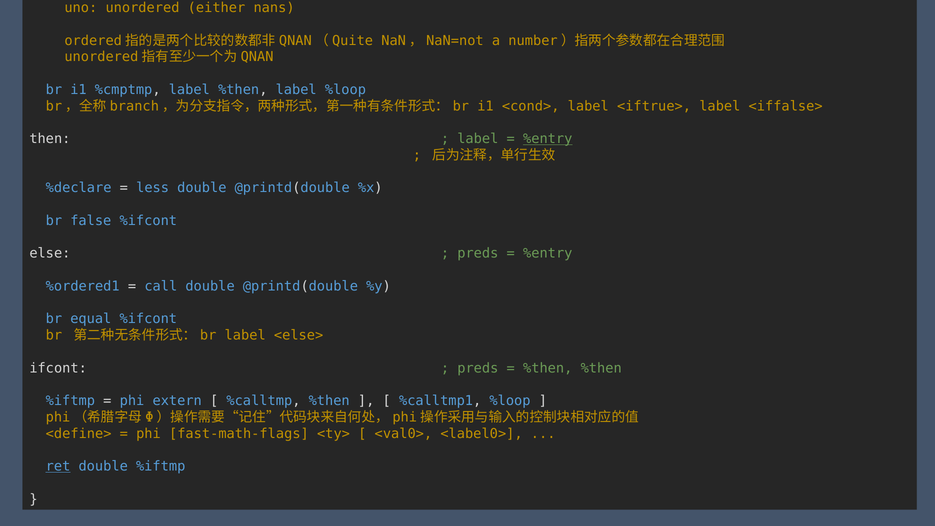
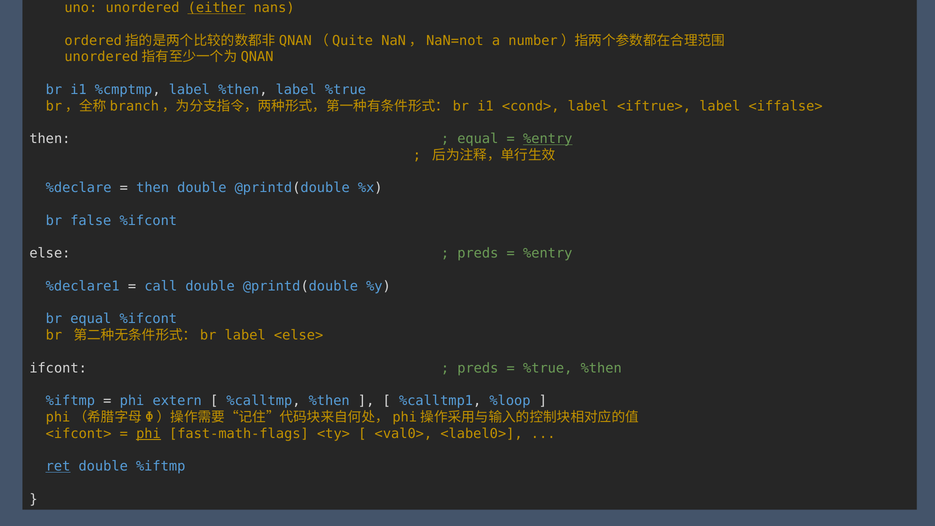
either underline: none -> present
label %loop: %loop -> %true
label at (478, 139): label -> equal
less at (153, 188): less -> then
%ordered1: %ordered1 -> %declare1
%then at (548, 368): %then -> %true
<define>: <define> -> <ifcont>
phi at (148, 434) underline: none -> present
